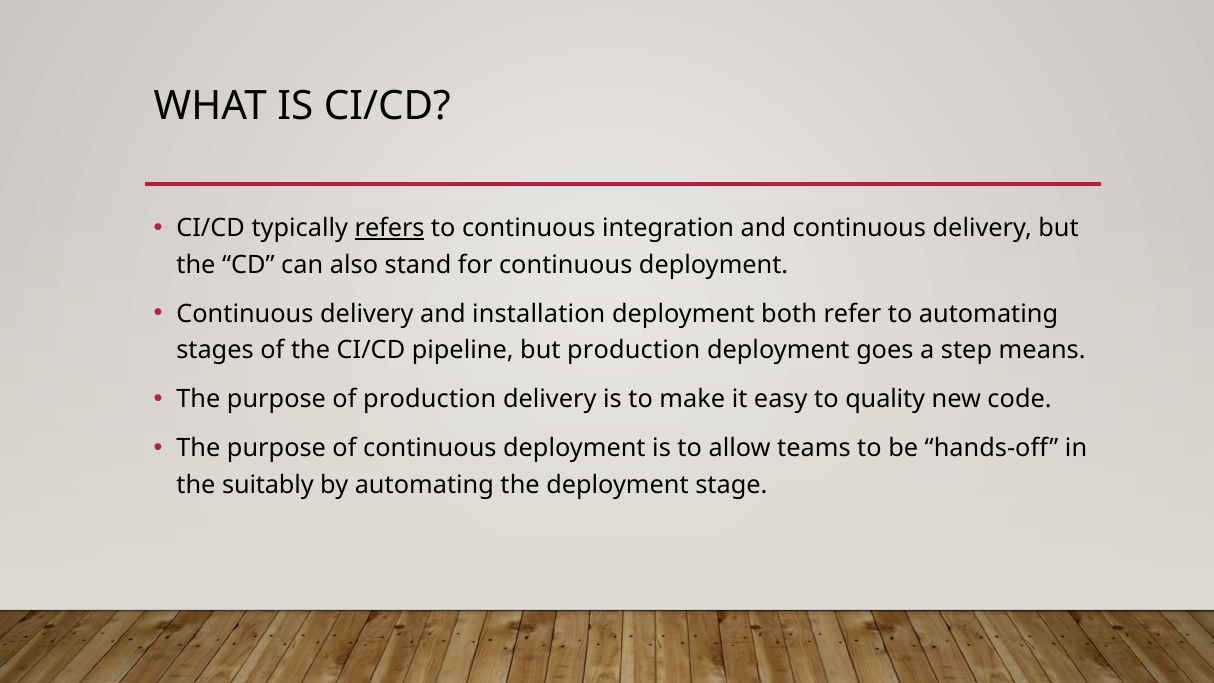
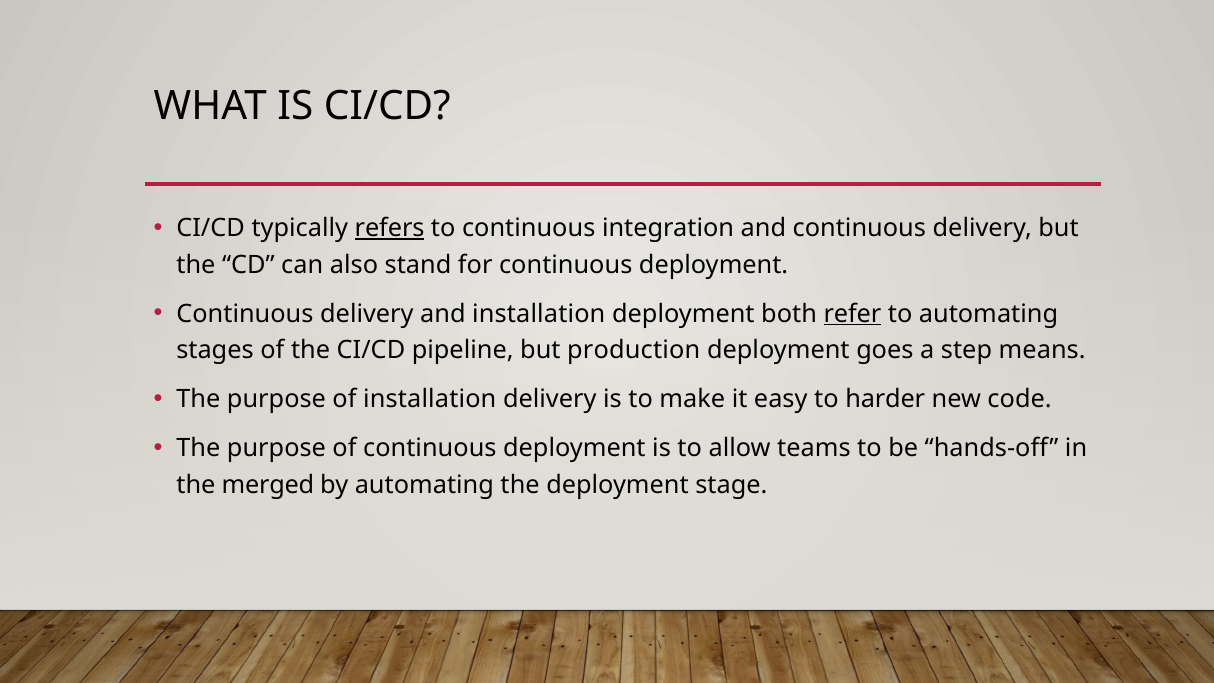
refer underline: none -> present
of production: production -> installation
quality: quality -> harder
suitably: suitably -> merged
